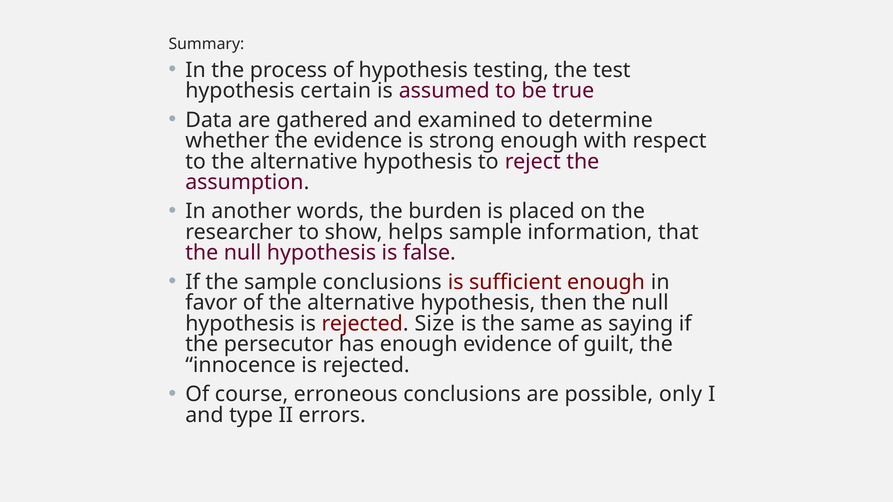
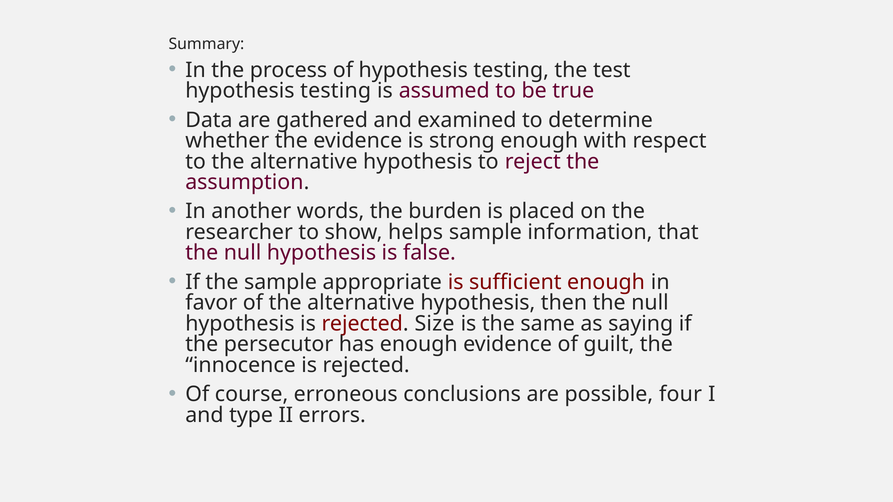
certain at (336, 91): certain -> testing
sample conclusions: conclusions -> appropriate
only: only -> four
